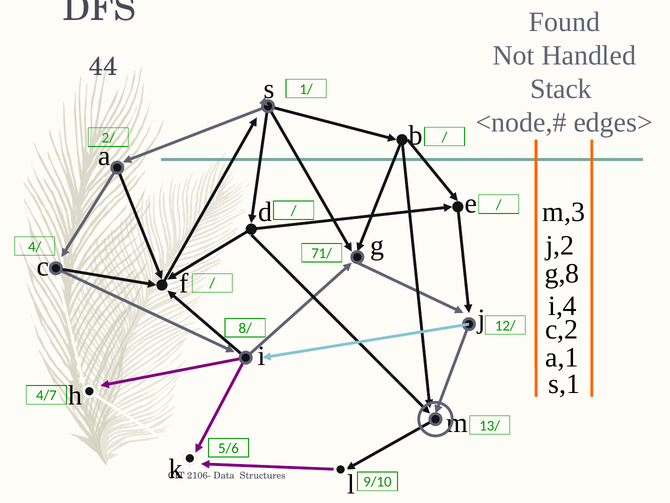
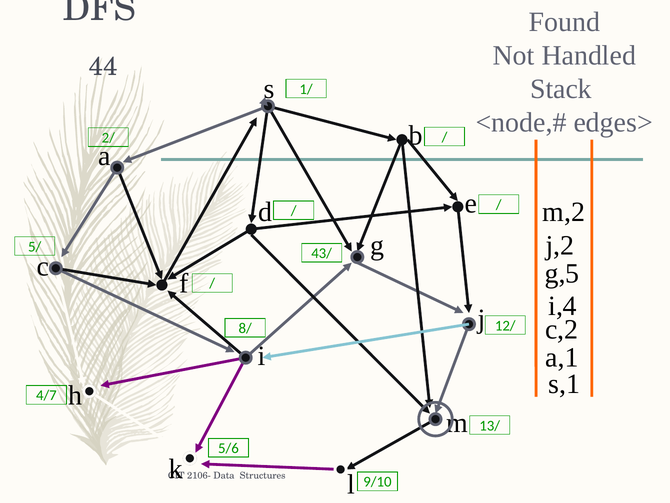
m,3: m,3 -> m,2
4/: 4/ -> 5/
71/: 71/ -> 43/
g,8: g,8 -> g,5
